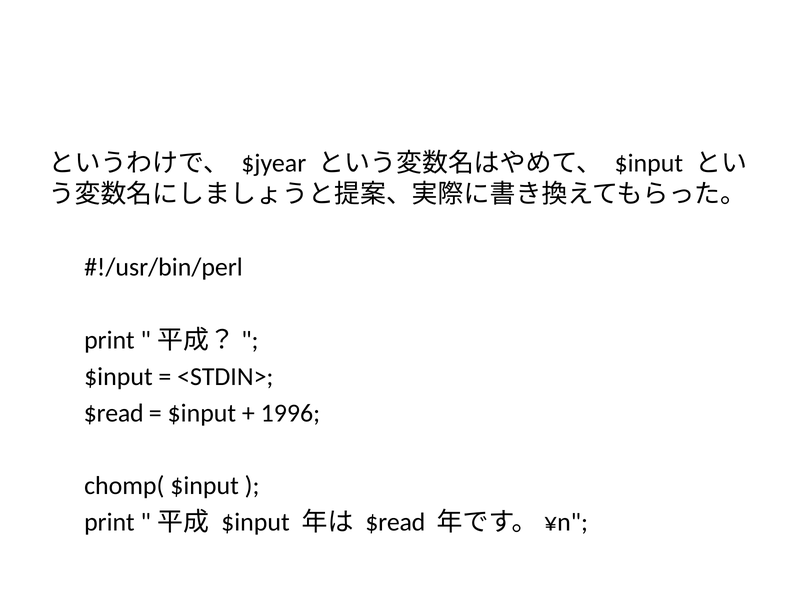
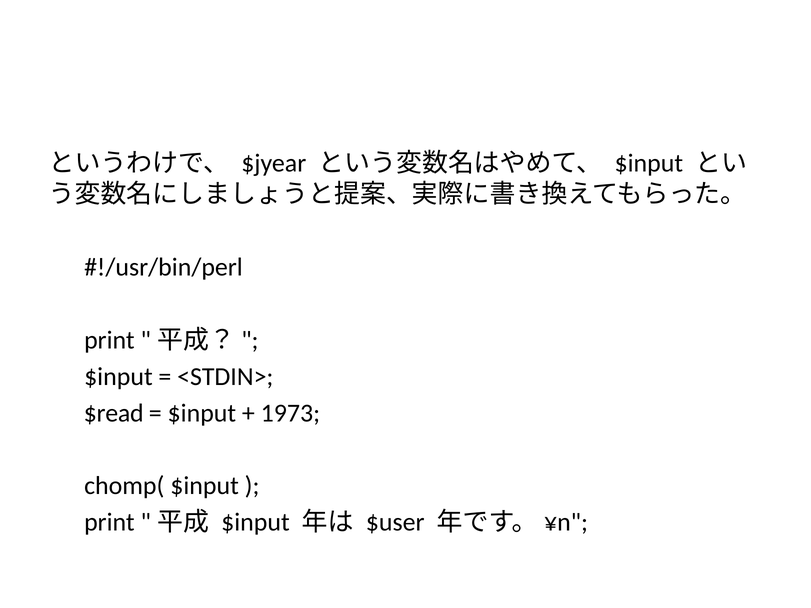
1996: 1996 -> 1973
$read at (395, 523): $read -> $user
